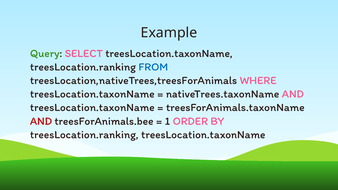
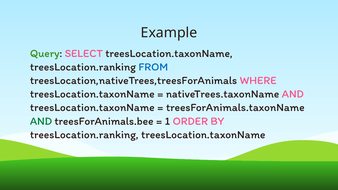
AND at (41, 121) colour: red -> green
